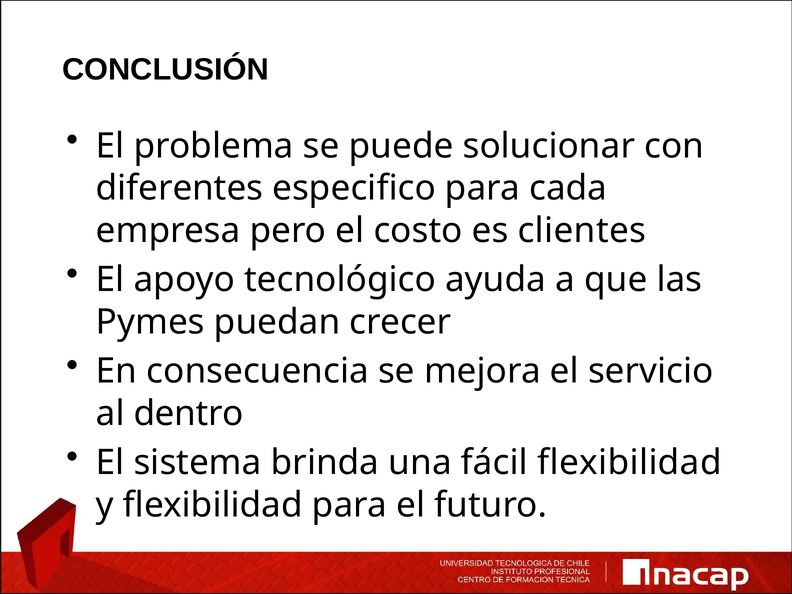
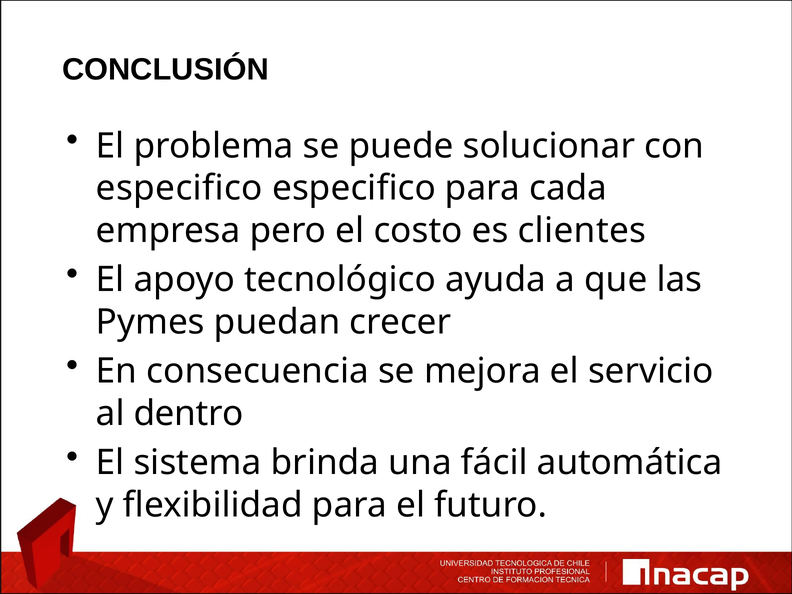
diferentes at (179, 188): diferentes -> especifico
fácil flexibilidad: flexibilidad -> automática
